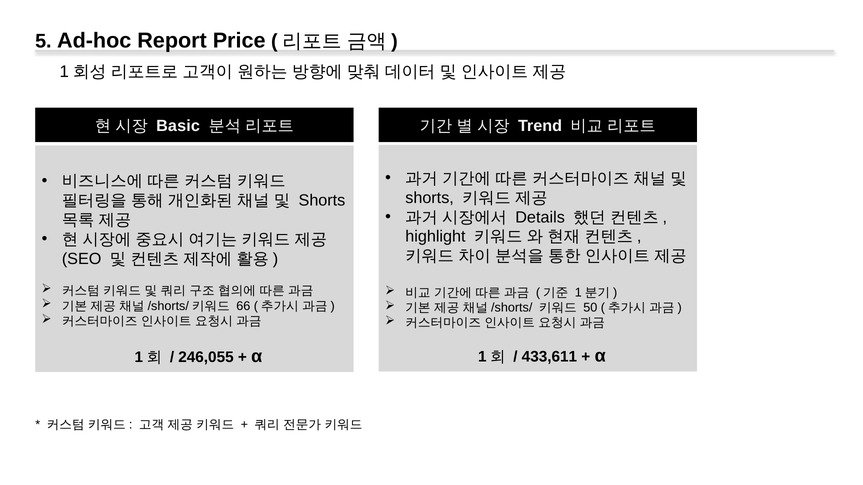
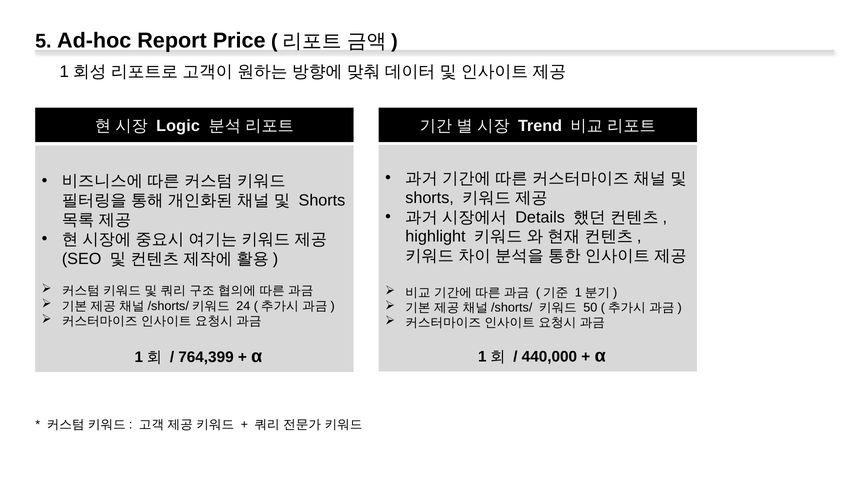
Basic: Basic -> Logic
66: 66 -> 24
433,611: 433,611 -> 440,000
246,055: 246,055 -> 764,399
